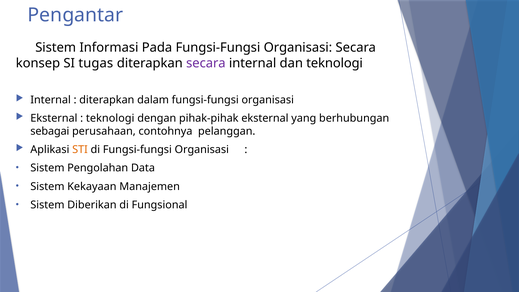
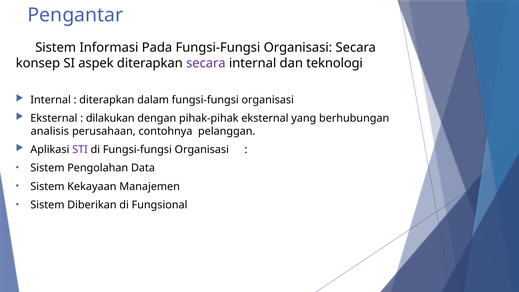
tugas: tugas -> aspek
teknologi at (110, 118): teknologi -> dilakukan
sebagai: sebagai -> analisis
STI colour: orange -> purple
